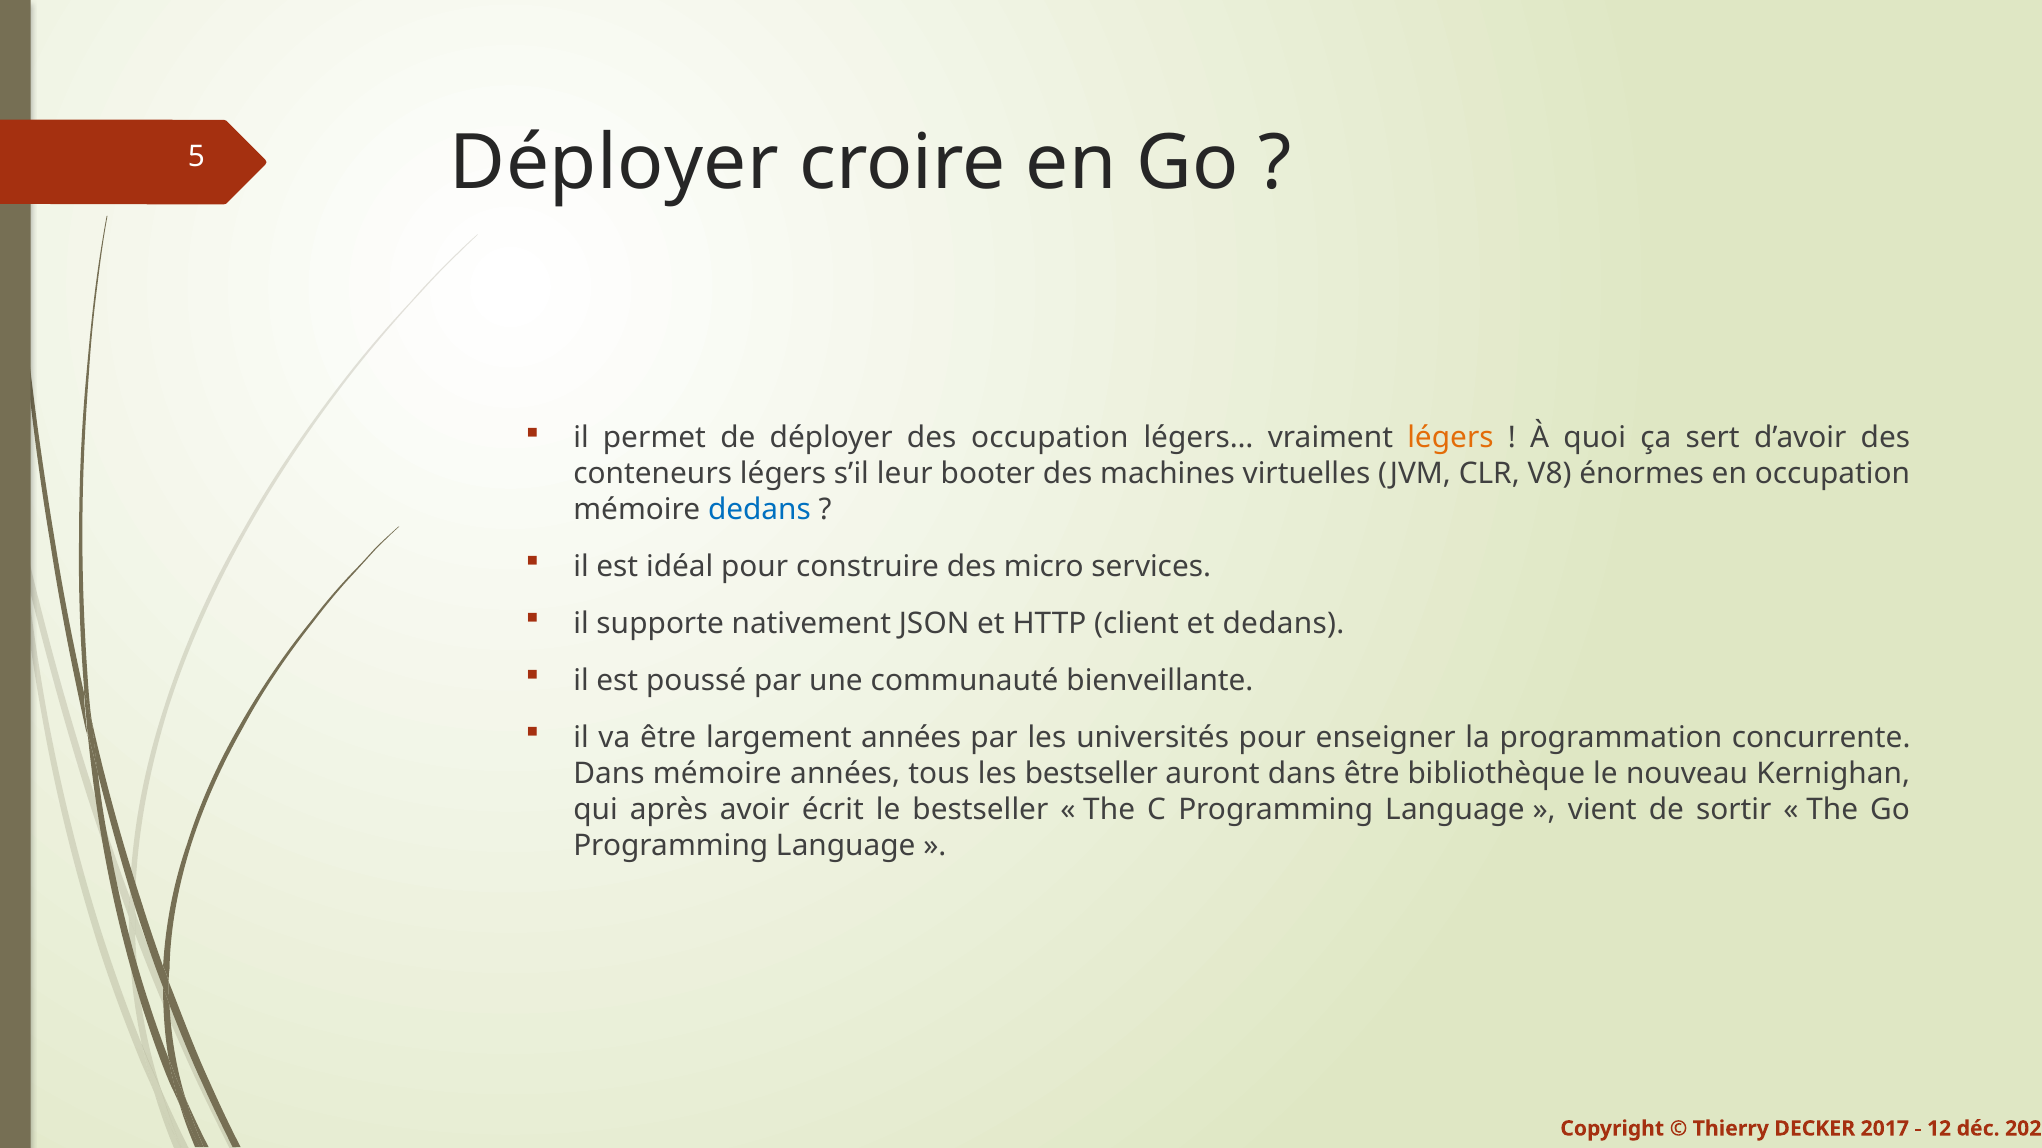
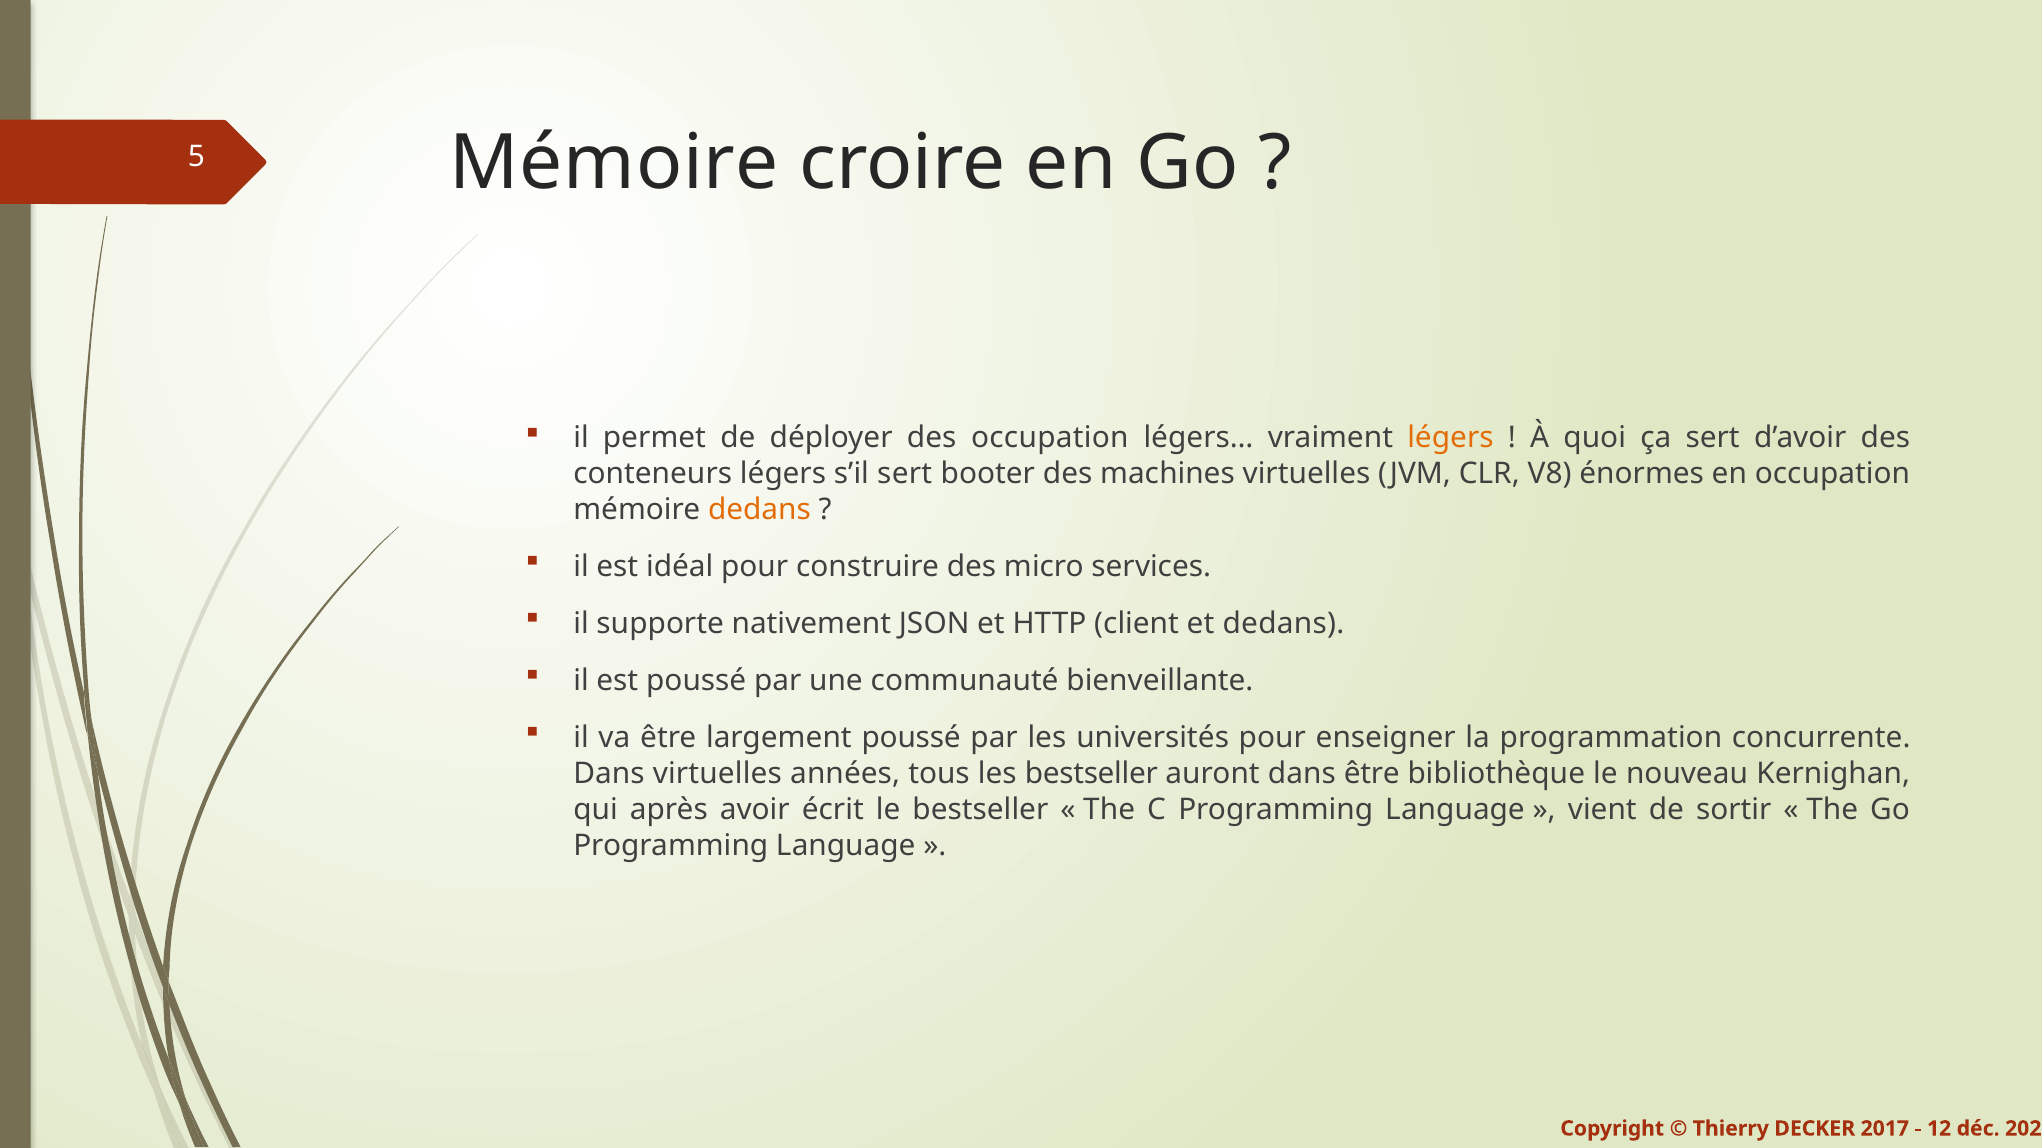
Déployer at (614, 164): Déployer -> Mémoire
s’il leur: leur -> sert
dedans at (759, 510) colour: blue -> orange
largement années: années -> poussé
Dans mémoire: mémoire -> virtuelles
